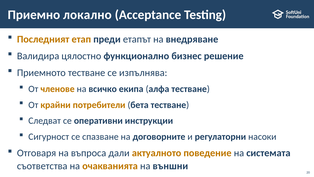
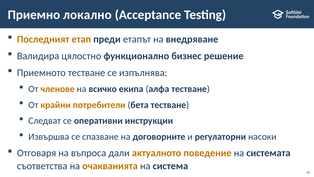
Сигурност: Сигурност -> Извършва
външни: външни -> система
